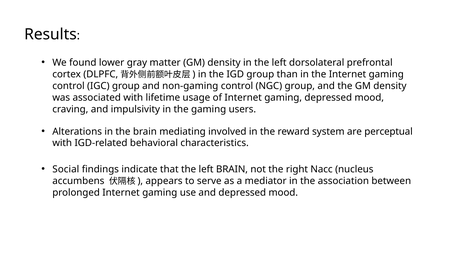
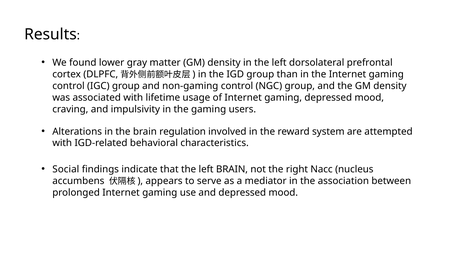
mediating: mediating -> regulation
perceptual: perceptual -> attempted
